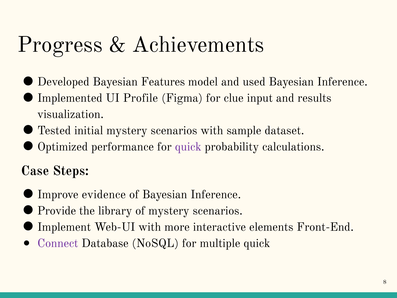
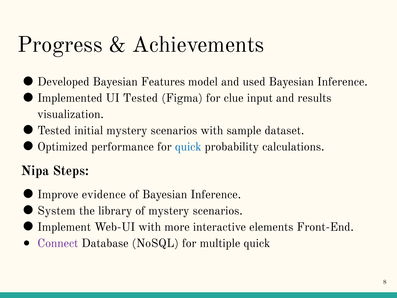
UI Profile: Profile -> Tested
quick at (188, 147) colour: purple -> blue
Case: Case -> Nipa
Provide: Provide -> System
